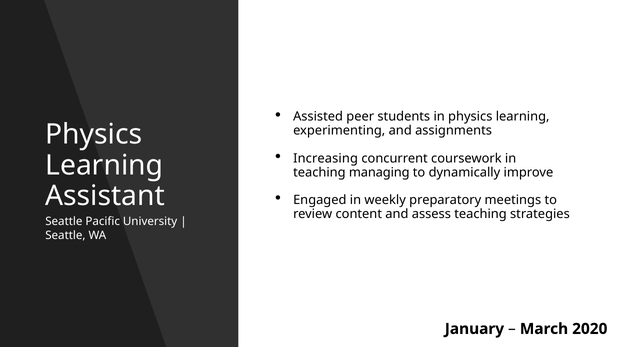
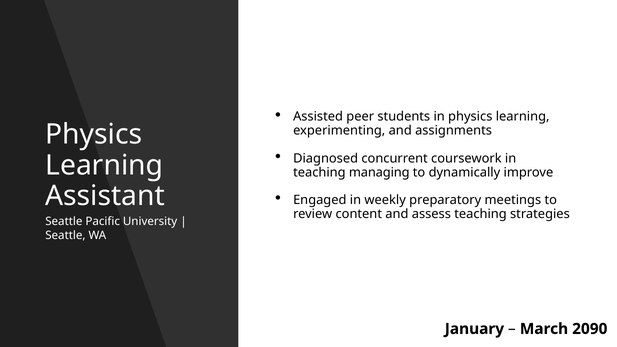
Increasing: Increasing -> Diagnosed
2020: 2020 -> 2090
